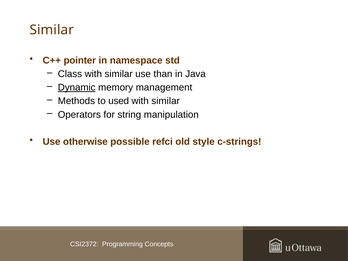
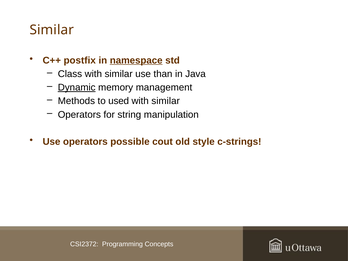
pointer: pointer -> postfix
namespace underline: none -> present
Use otherwise: otherwise -> operators
refci: refci -> cout
